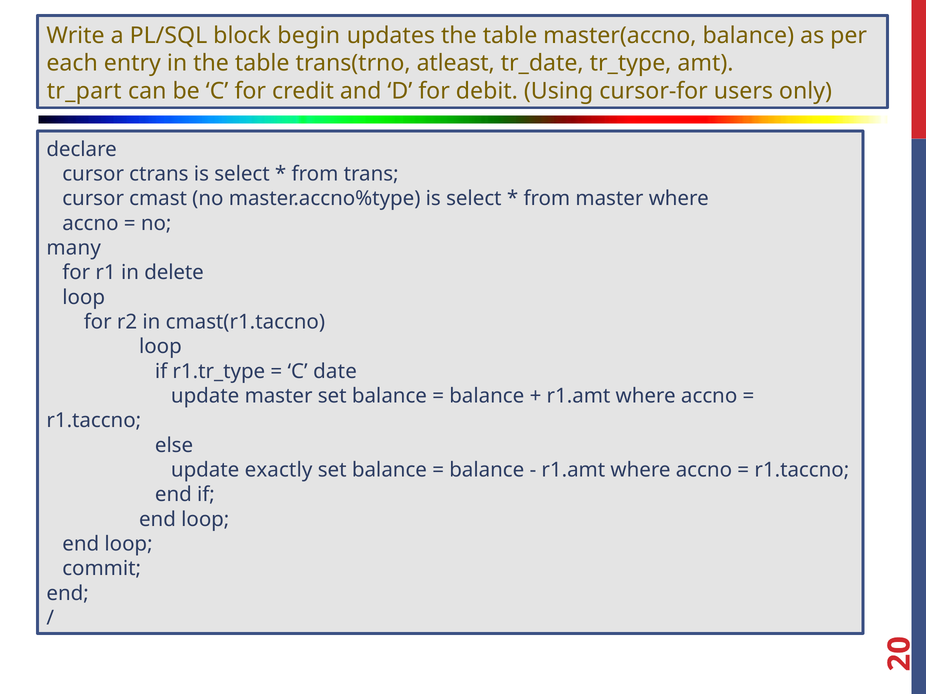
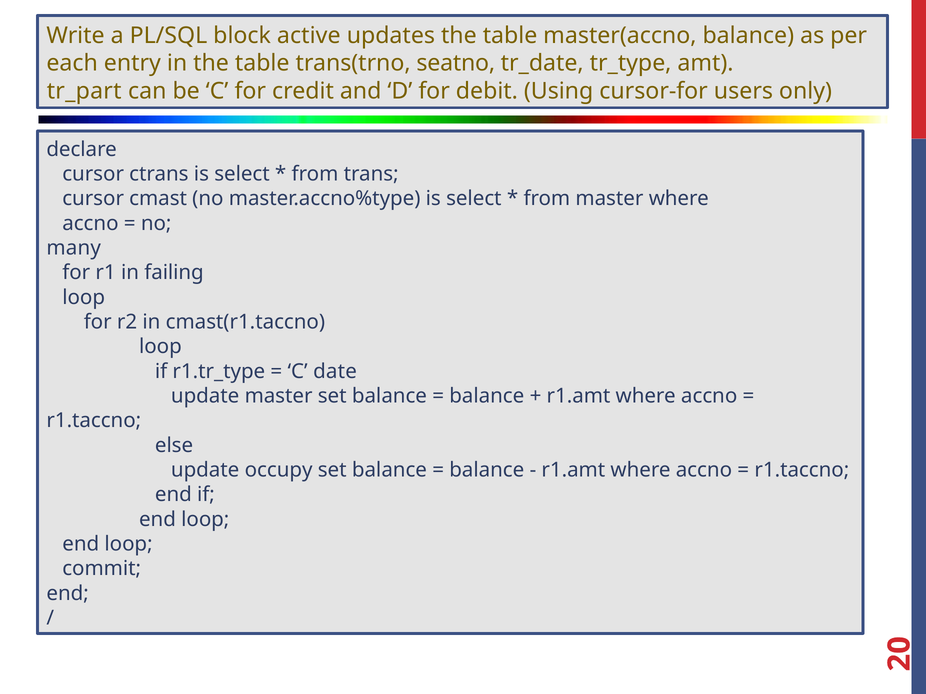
begin: begin -> active
atleast: atleast -> seatno
delete: delete -> failing
exactly: exactly -> occupy
